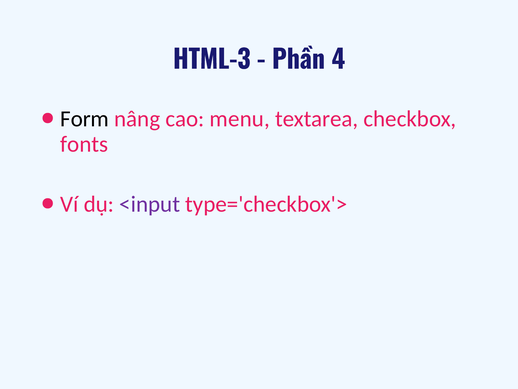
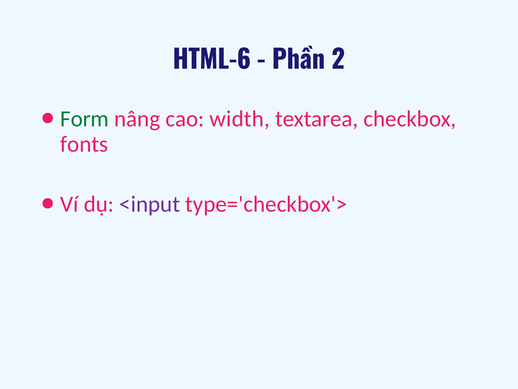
HTML-3: HTML-3 -> HTML-6
4: 4 -> 2
Form colour: black -> green
menu: menu -> width
